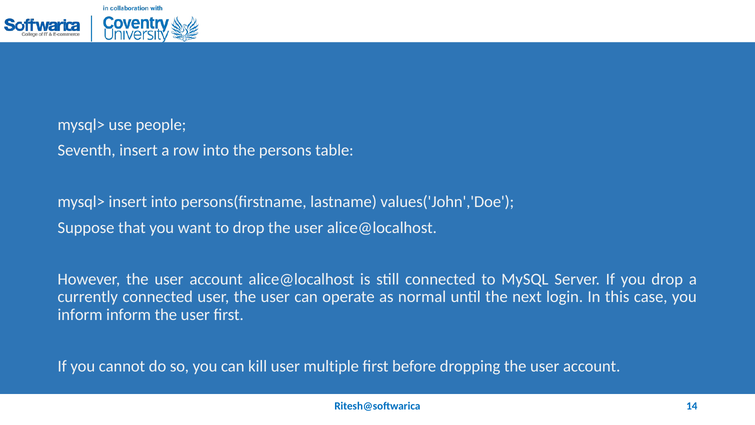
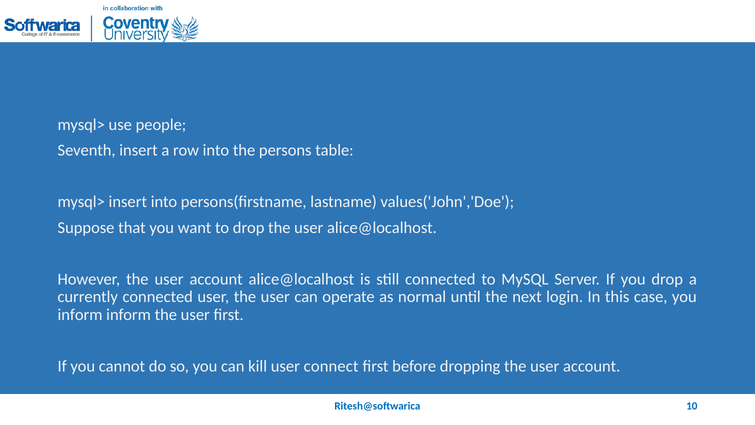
multiple: multiple -> connect
14: 14 -> 10
